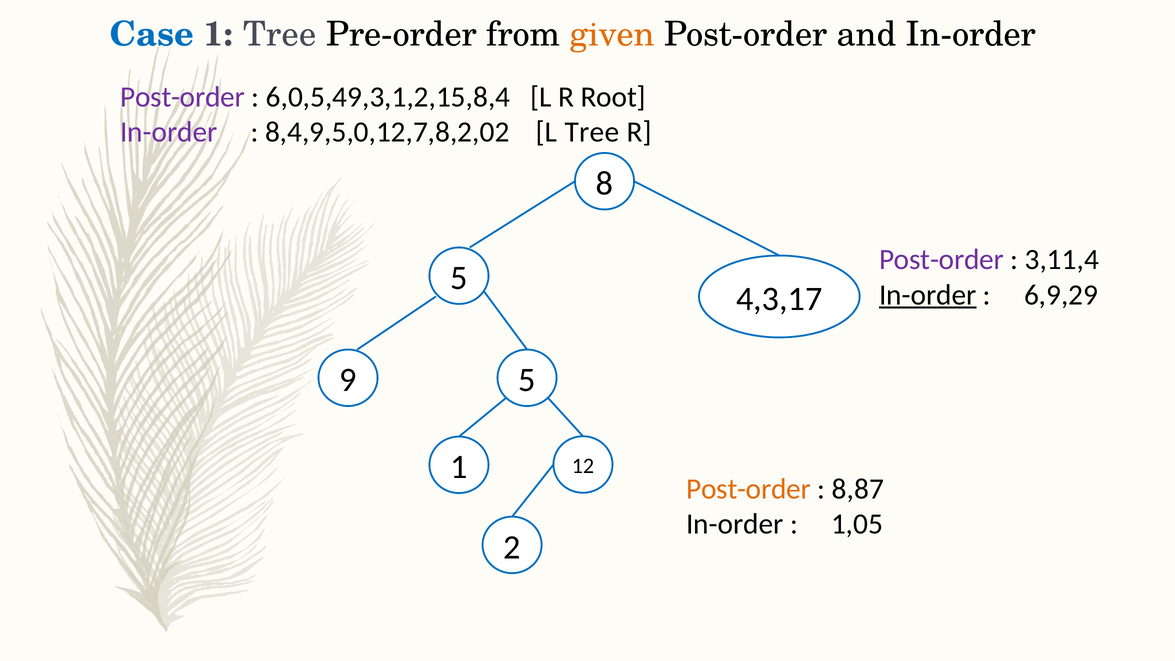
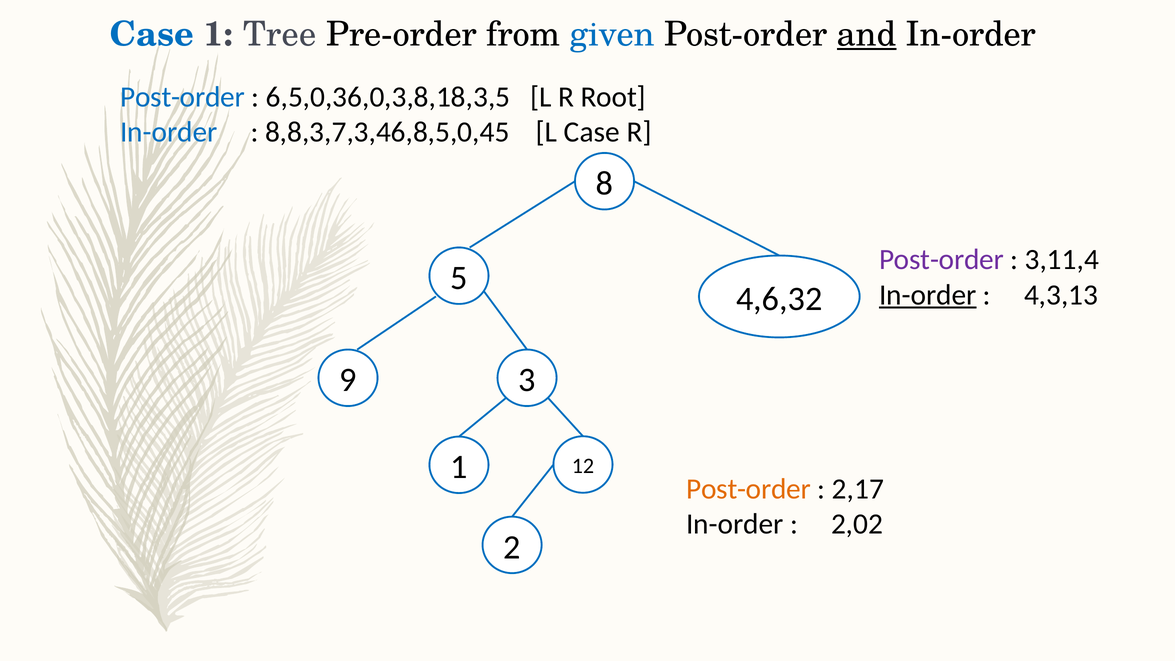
given colour: orange -> blue
and underline: none -> present
Post-order at (183, 97) colour: purple -> blue
6,0,5,49,3,1,2,15,8,4: 6,0,5,49,3,1,2,15,8,4 -> 6,5,0,36,0,3,8,18,3,5
In-order at (169, 132) colour: purple -> blue
8,4,9,5,0,12,7,8,2,02: 8,4,9,5,0,12,7,8,2,02 -> 8,8,3,7,3,46,8,5,0,45
L Tree: Tree -> Case
6,9,29: 6,9,29 -> 4,3,13
4,3,17: 4,3,17 -> 4,6,32
9 5: 5 -> 3
8,87: 8,87 -> 2,17
1,05: 1,05 -> 2,02
